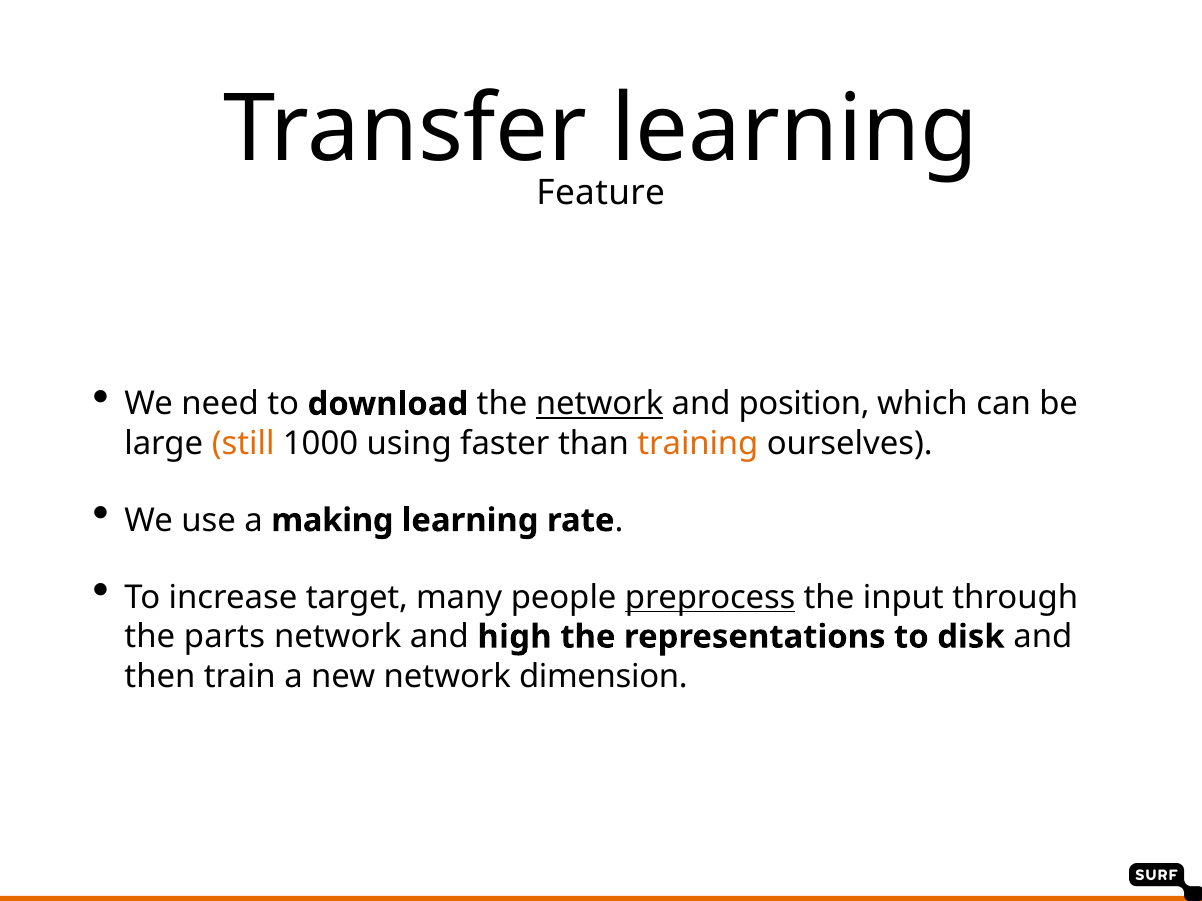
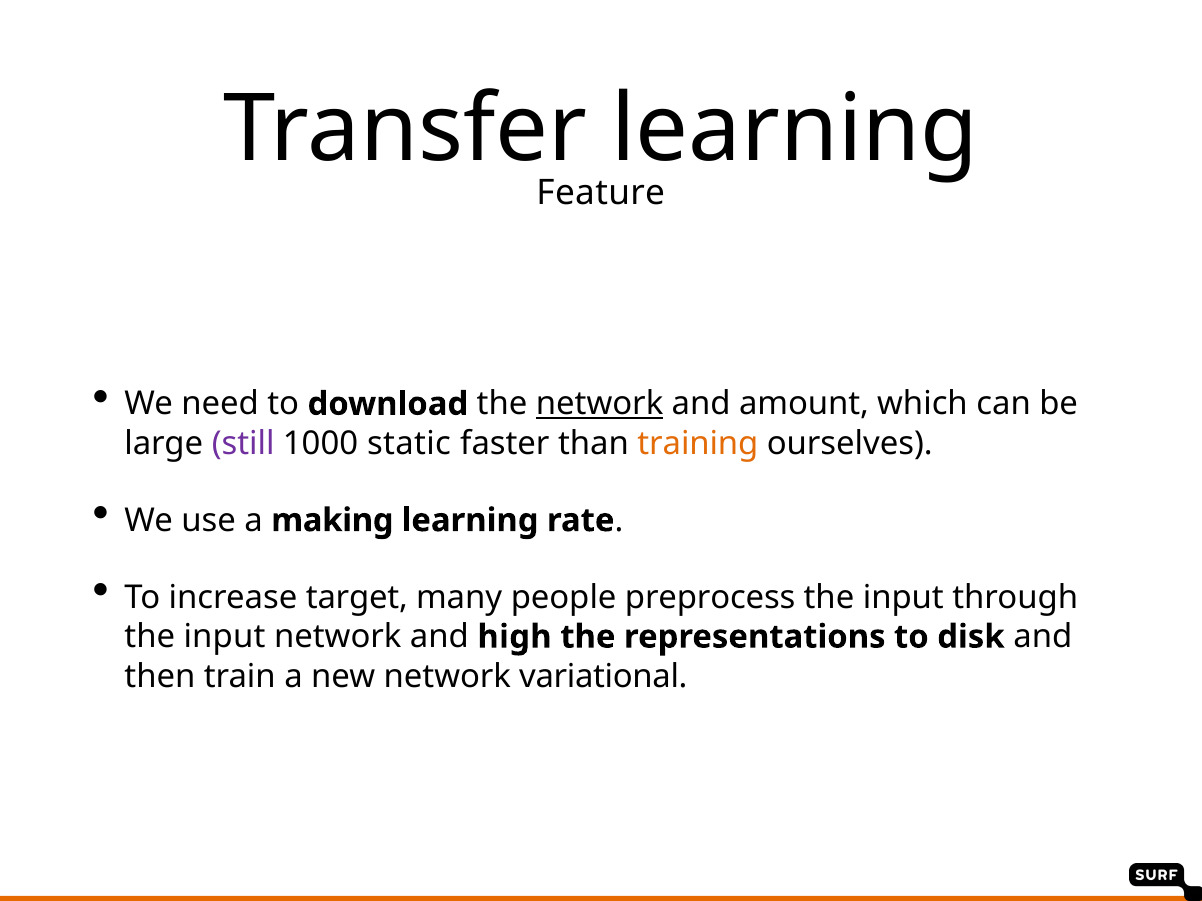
position: position -> amount
still colour: orange -> purple
using: using -> static
preprocess underline: present -> none
parts at (224, 637): parts -> input
dimension: dimension -> variational
